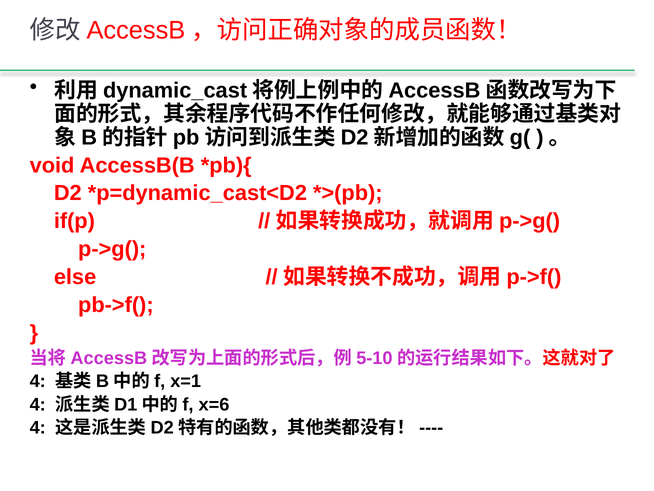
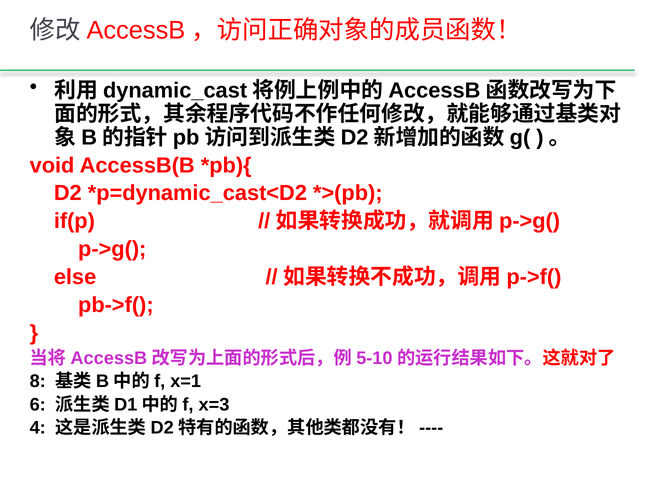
4 at (38, 381): 4 -> 8
4 at (38, 404): 4 -> 6
x=6: x=6 -> x=3
